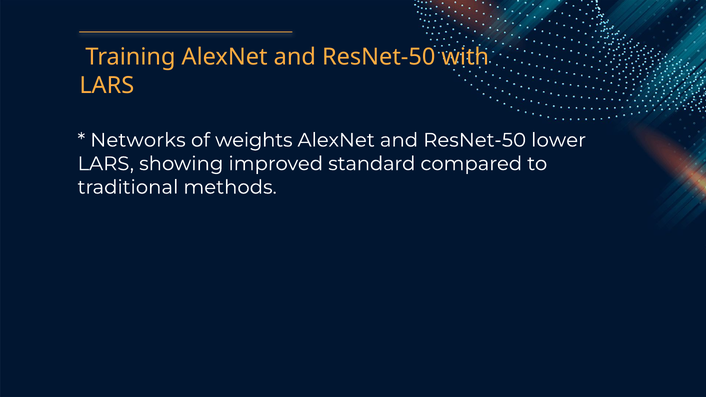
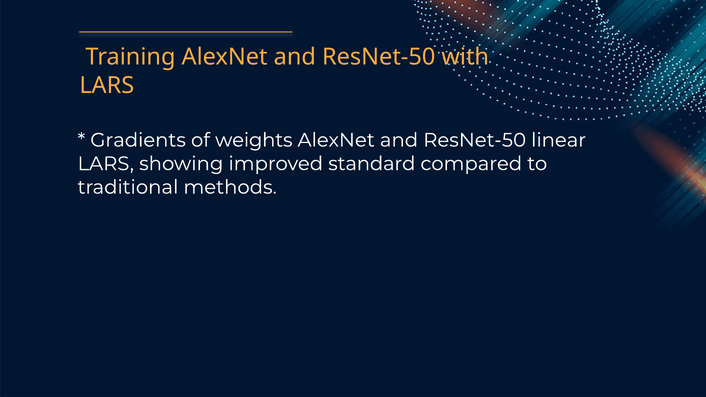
Networks: Networks -> Gradients
lower: lower -> linear
